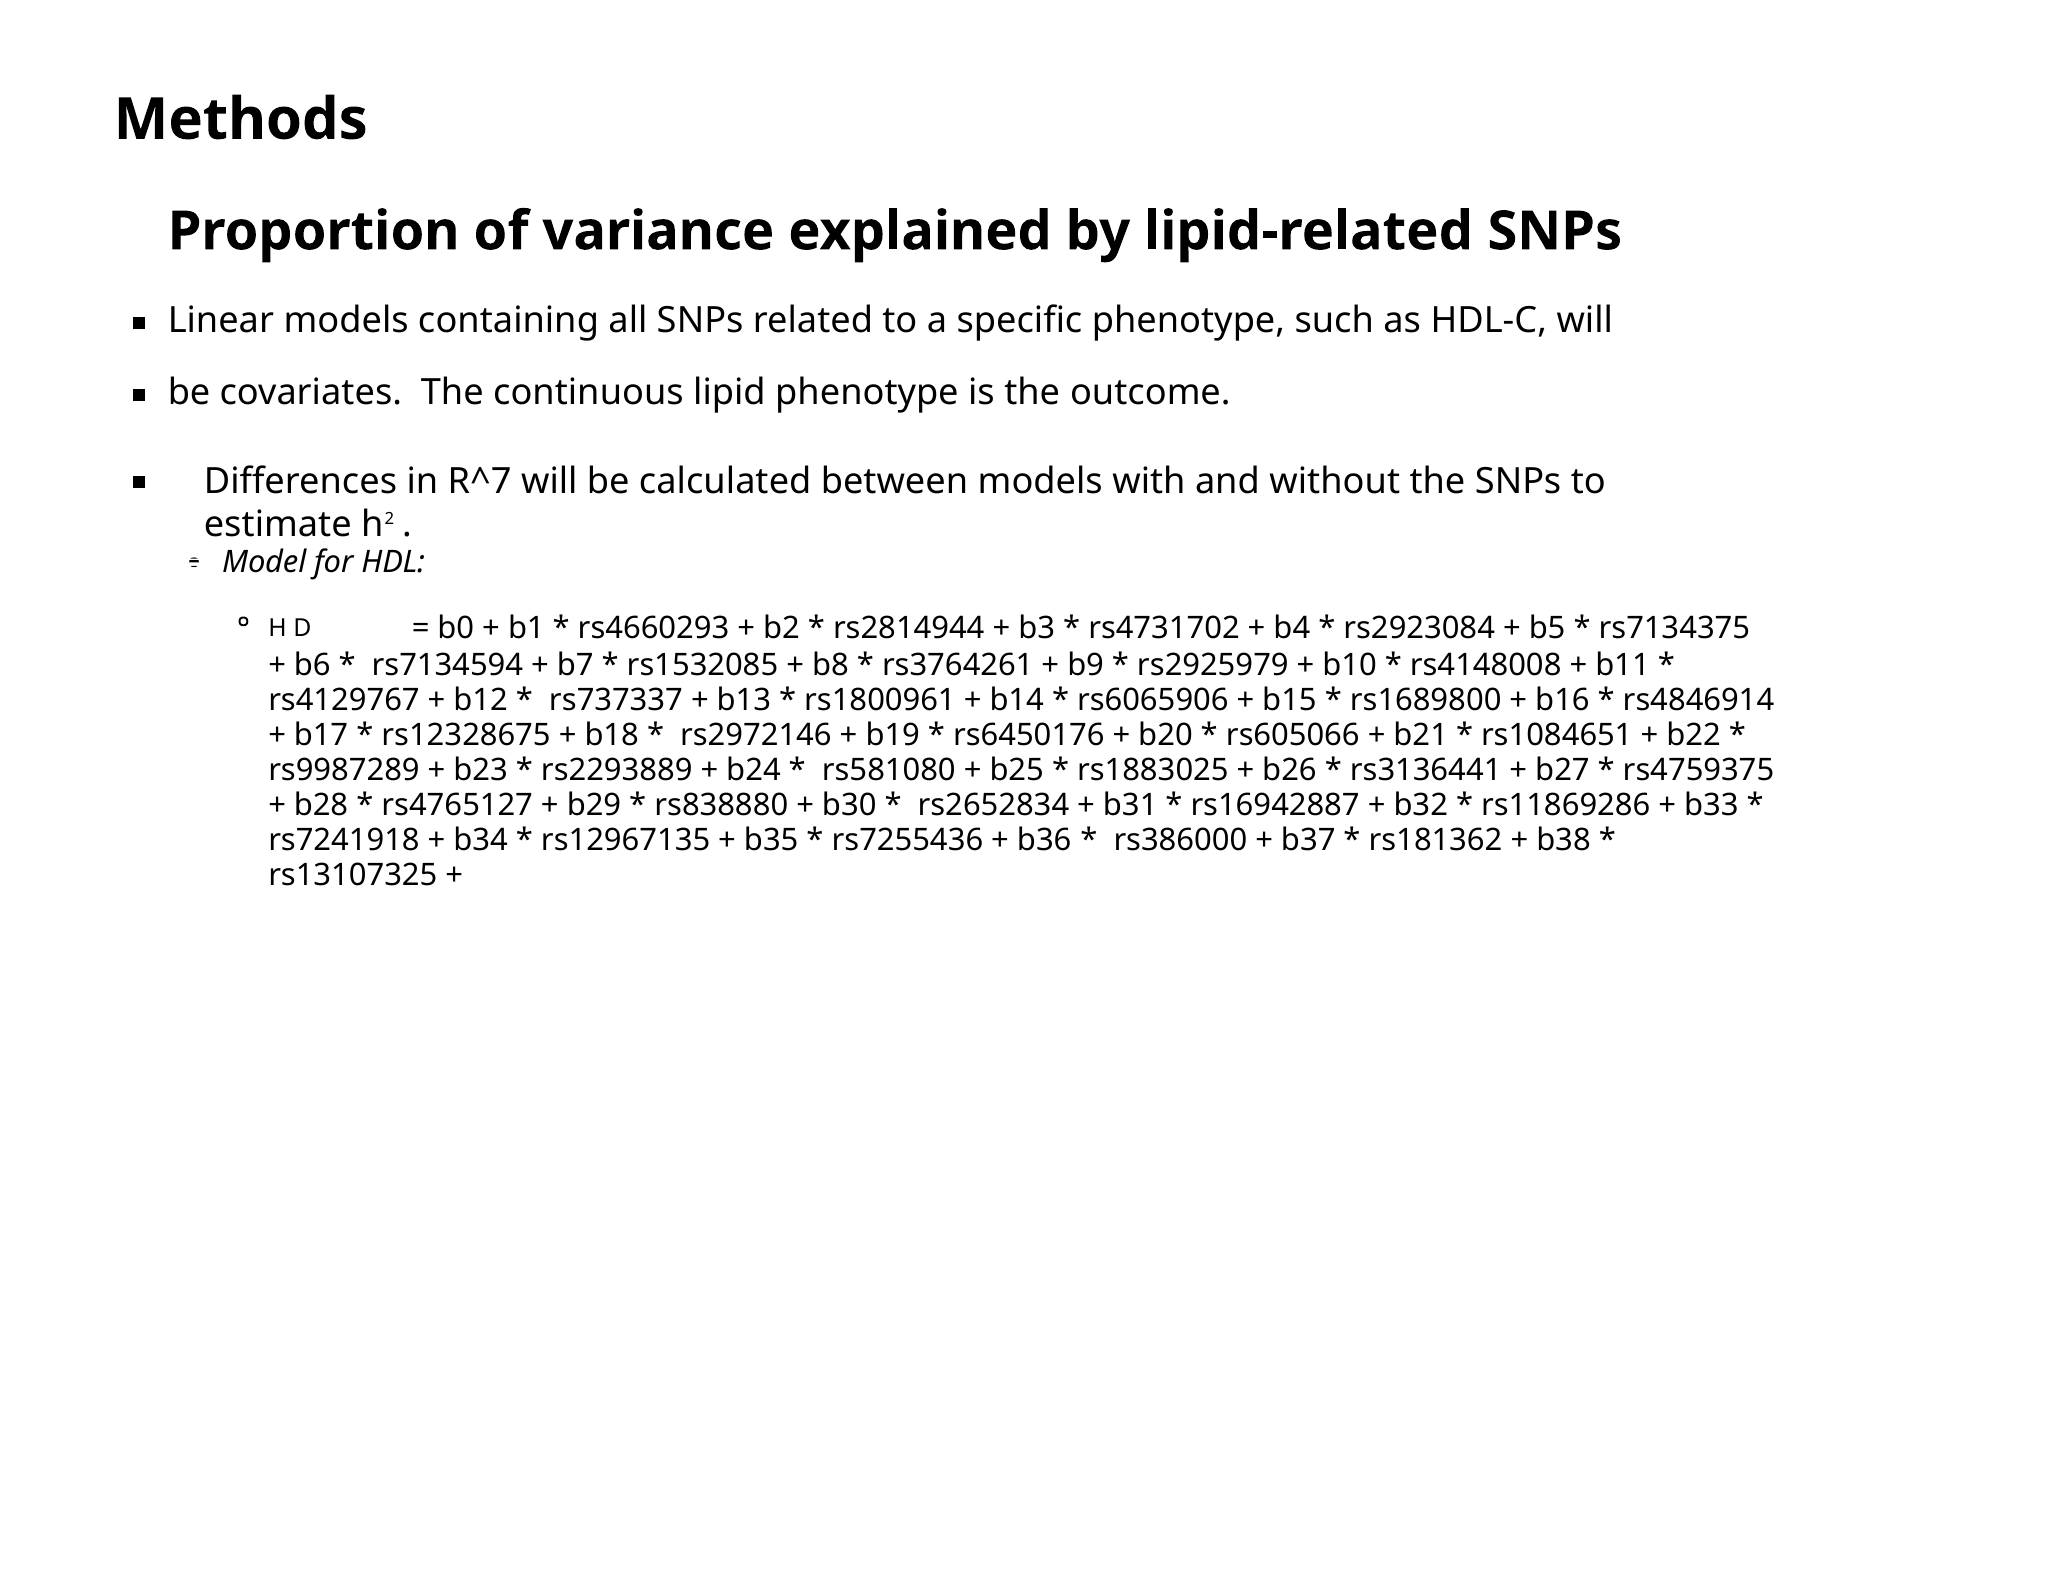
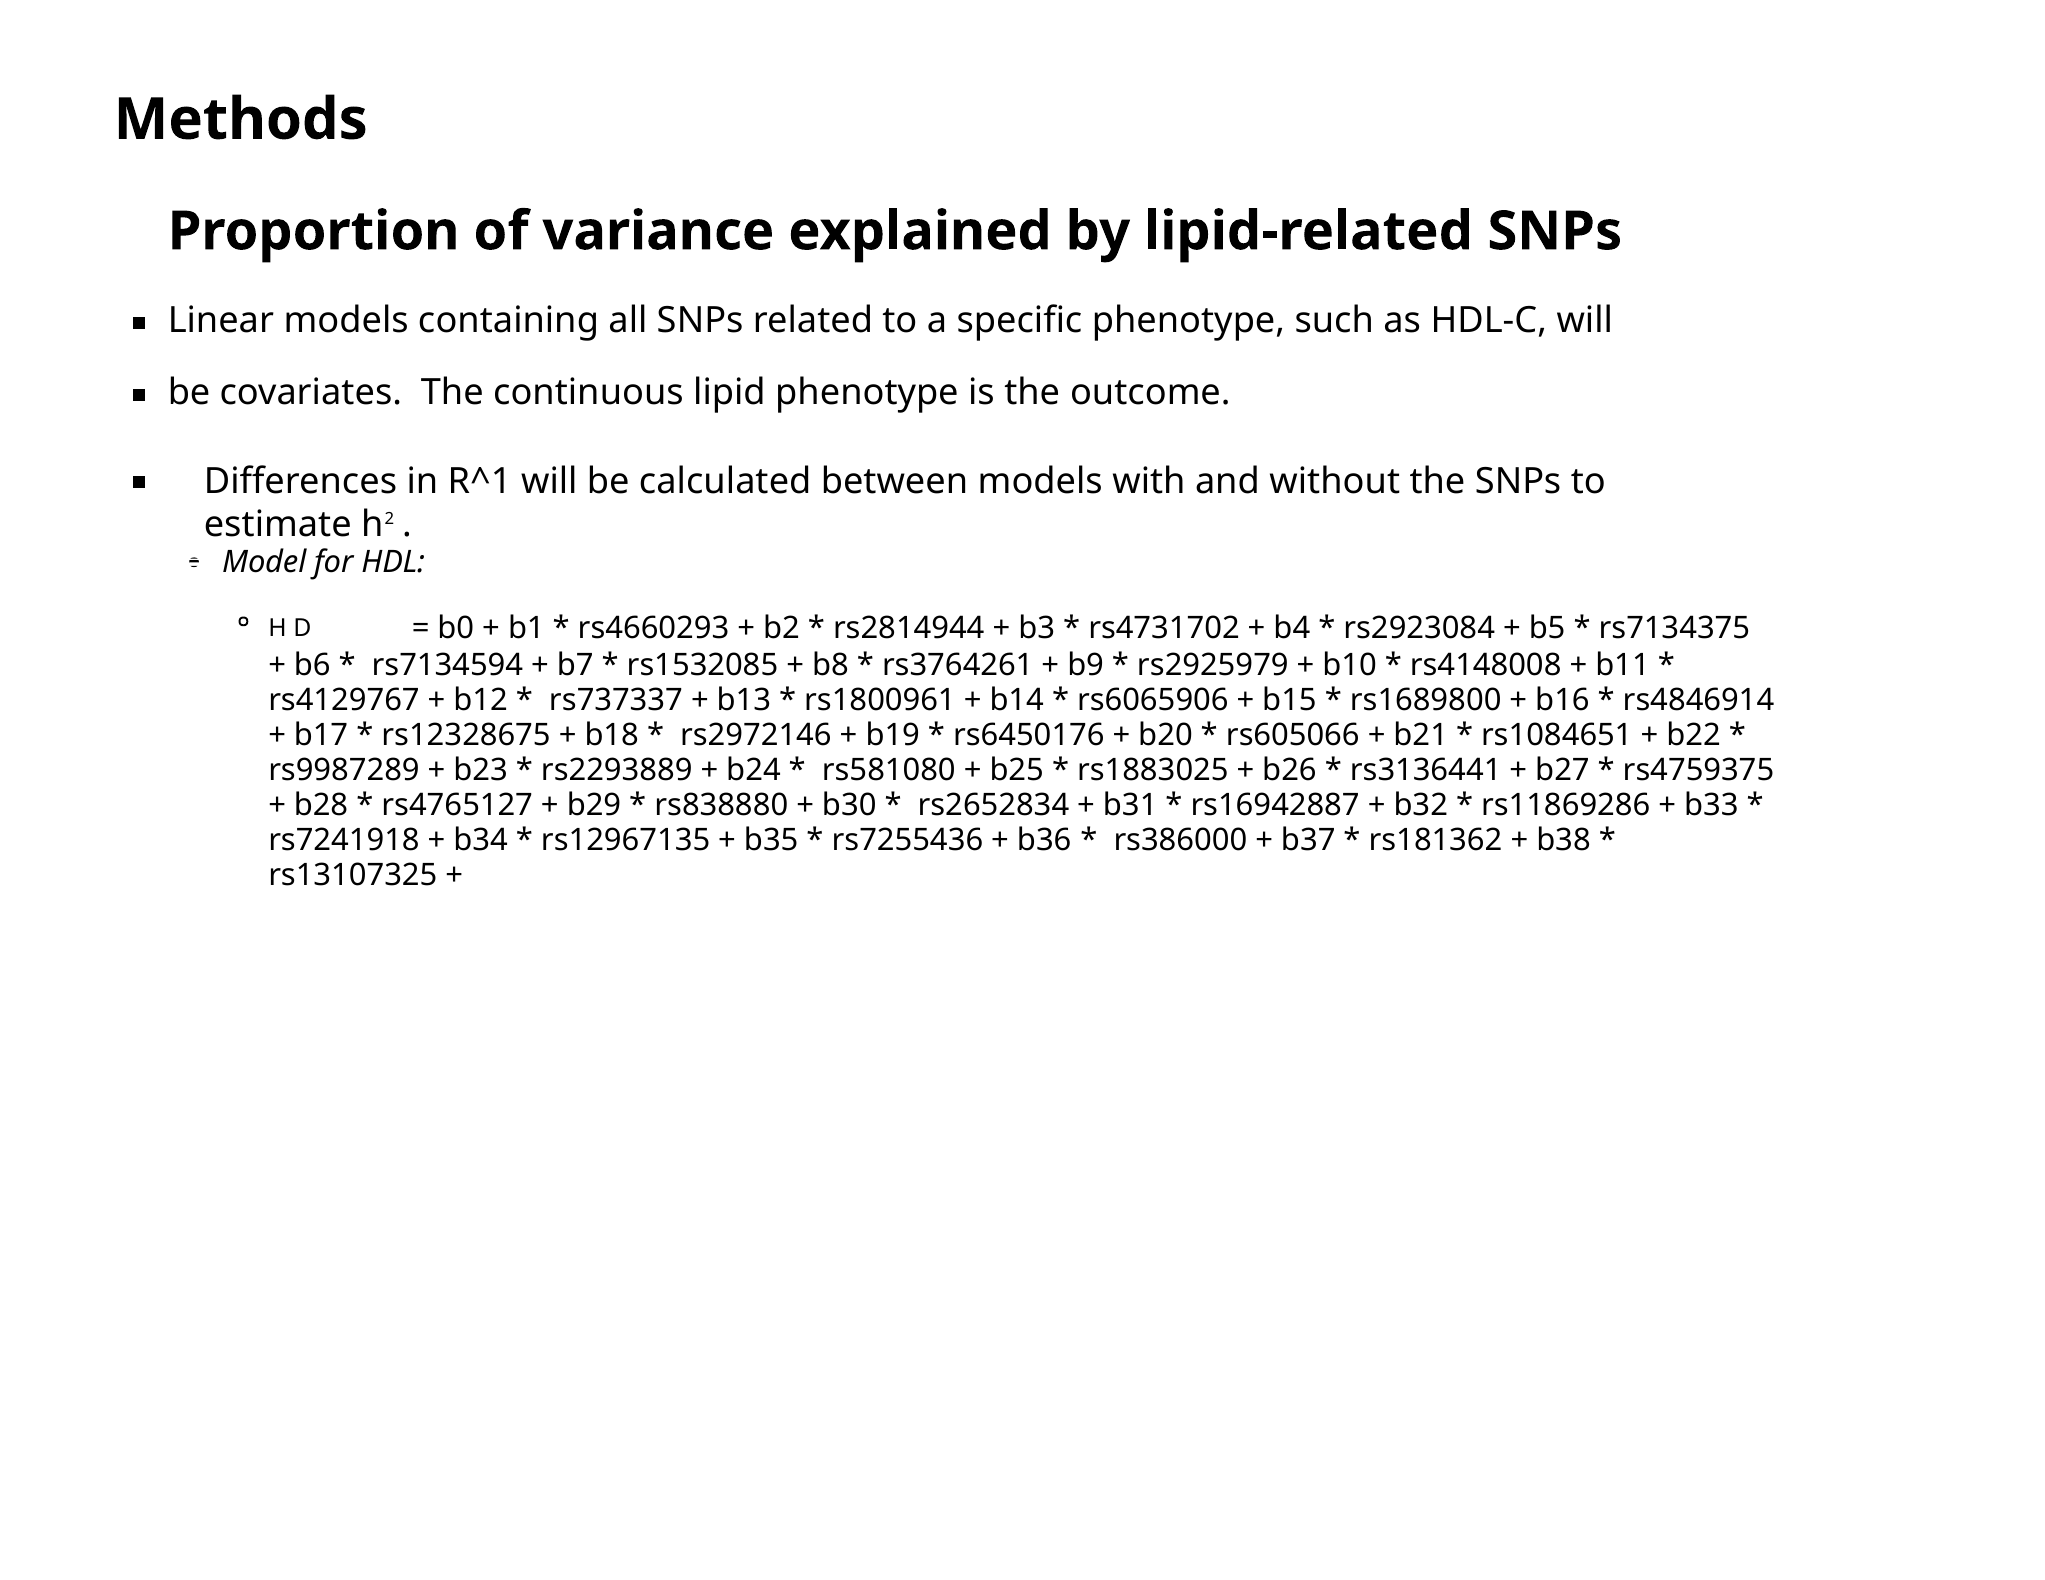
R^7: R^7 -> R^1
